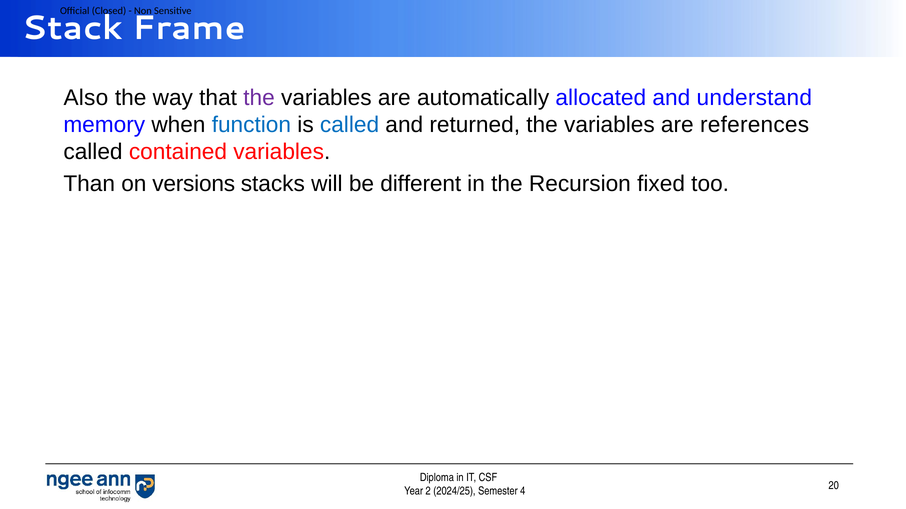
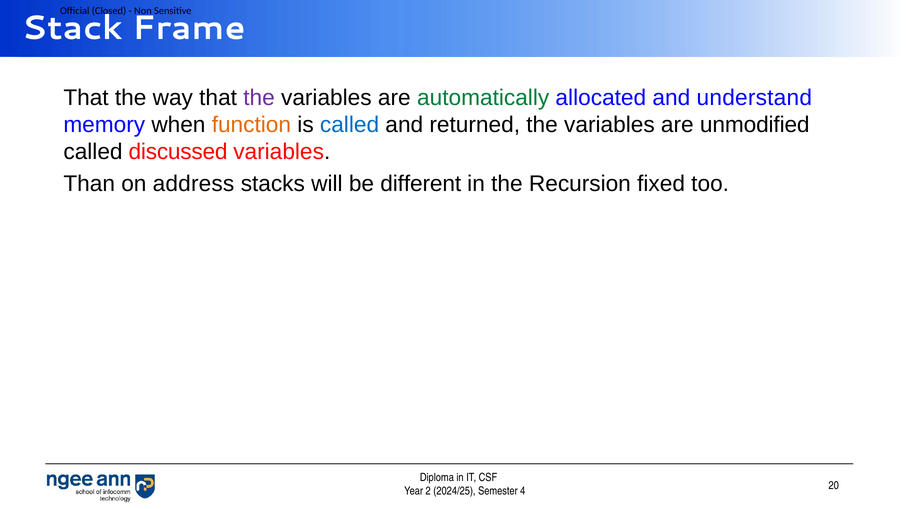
Also at (86, 98): Also -> That
automatically colour: black -> green
function colour: blue -> orange
references: references -> unmodified
contained: contained -> discussed
versions: versions -> address
